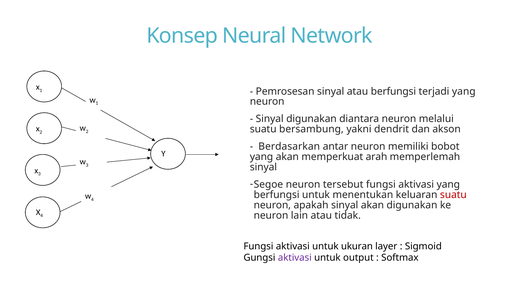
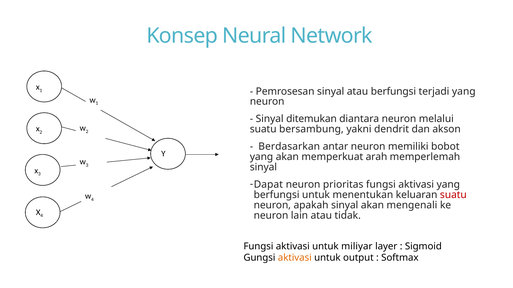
Sinyal digunakan: digunakan -> ditemukan
Segoe: Segoe -> Dapat
tersebut: tersebut -> prioritas
akan digunakan: digunakan -> mengenali
ukuran: ukuran -> miliyar
aktivasi at (295, 258) colour: purple -> orange
